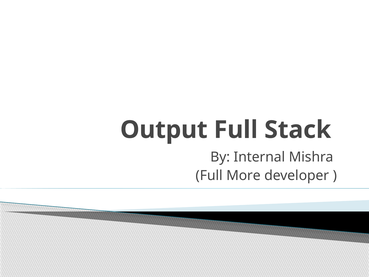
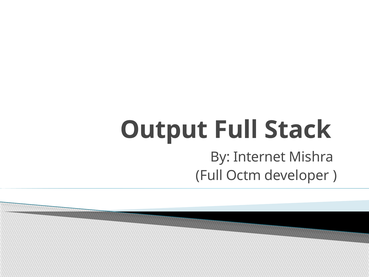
Internal: Internal -> Internet
More: More -> Octm
